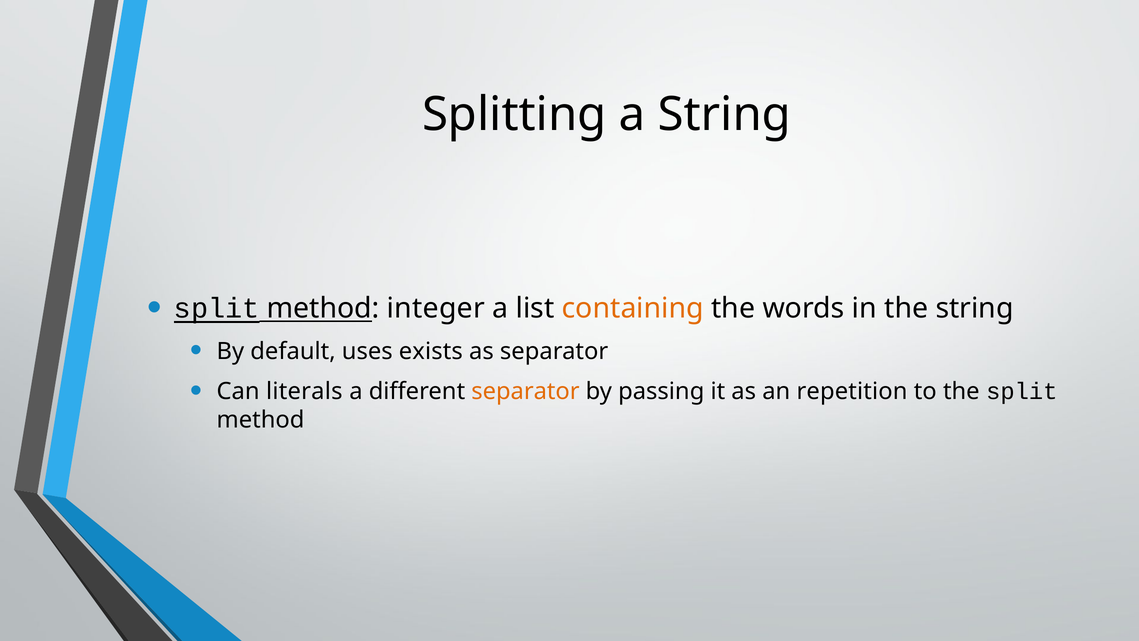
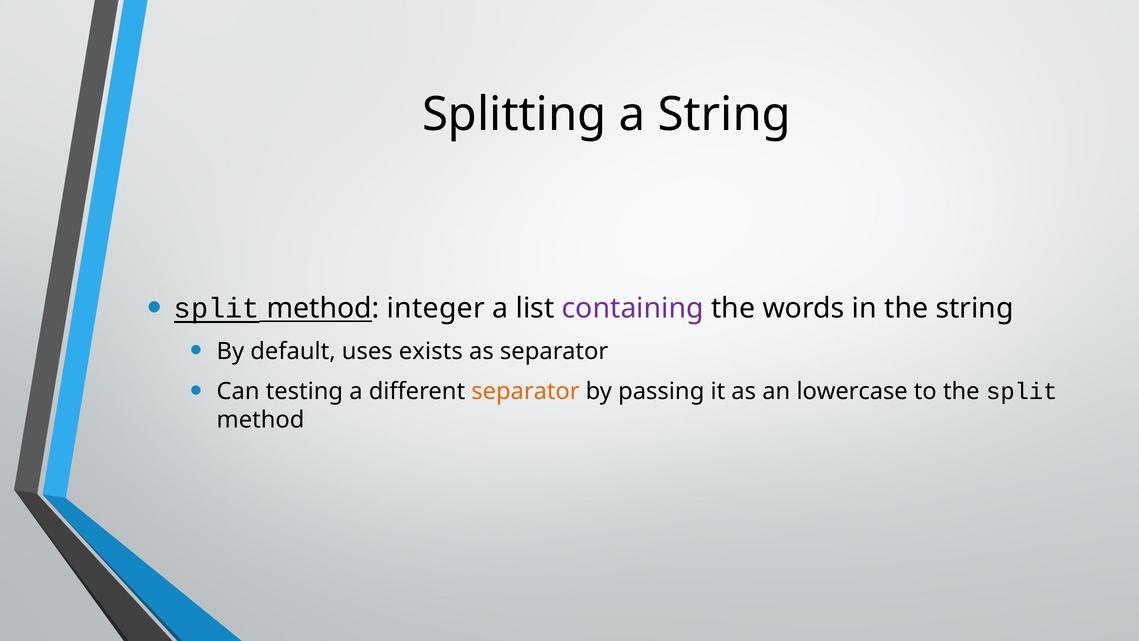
containing colour: orange -> purple
literals: literals -> testing
repetition: repetition -> lowercase
